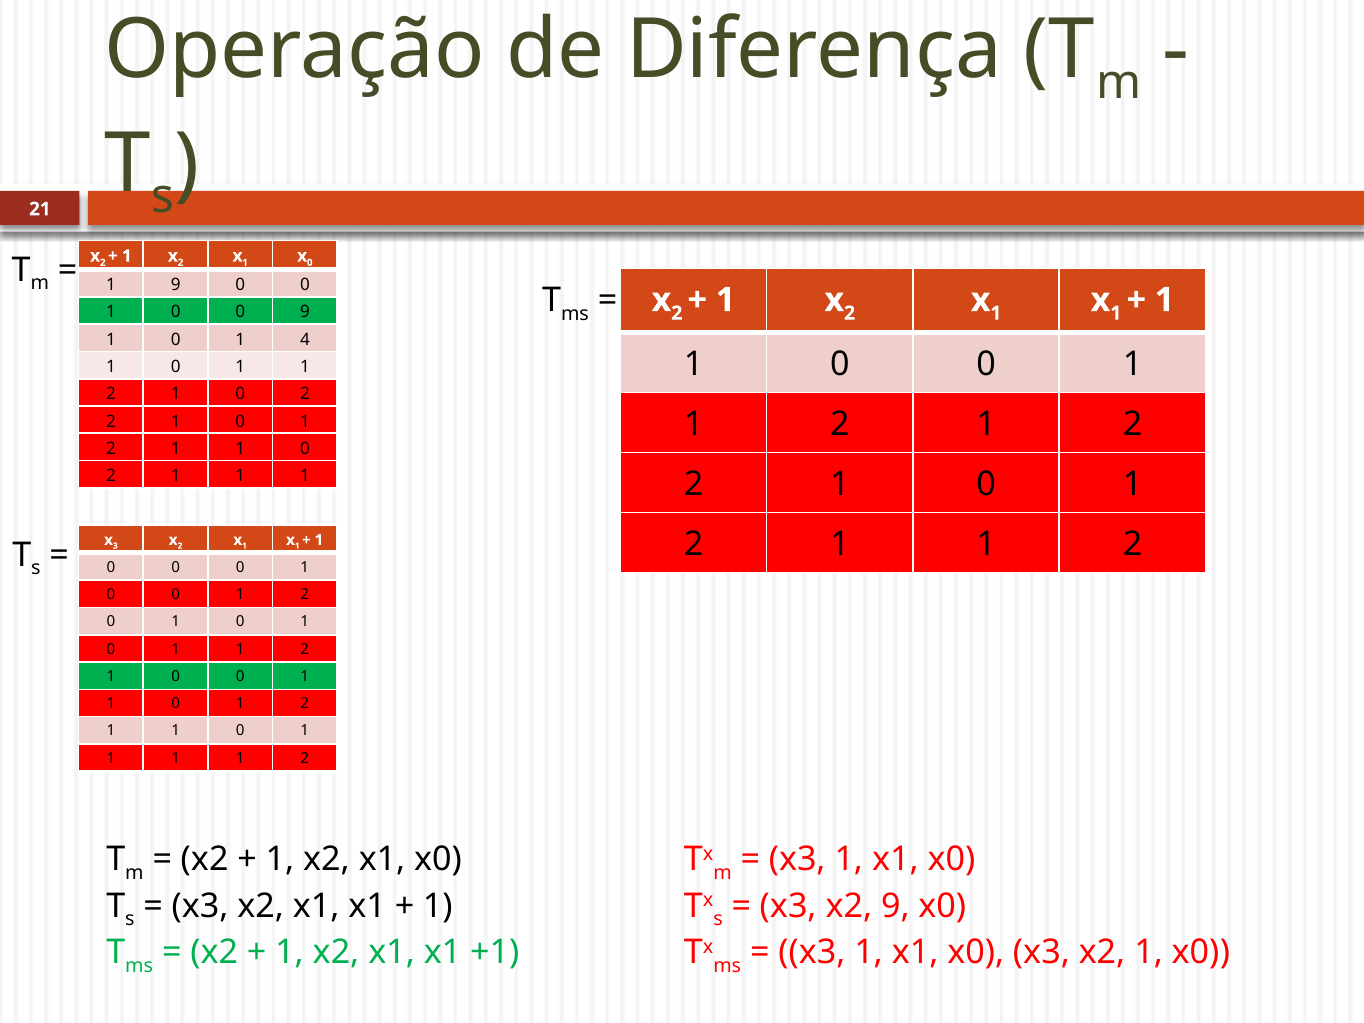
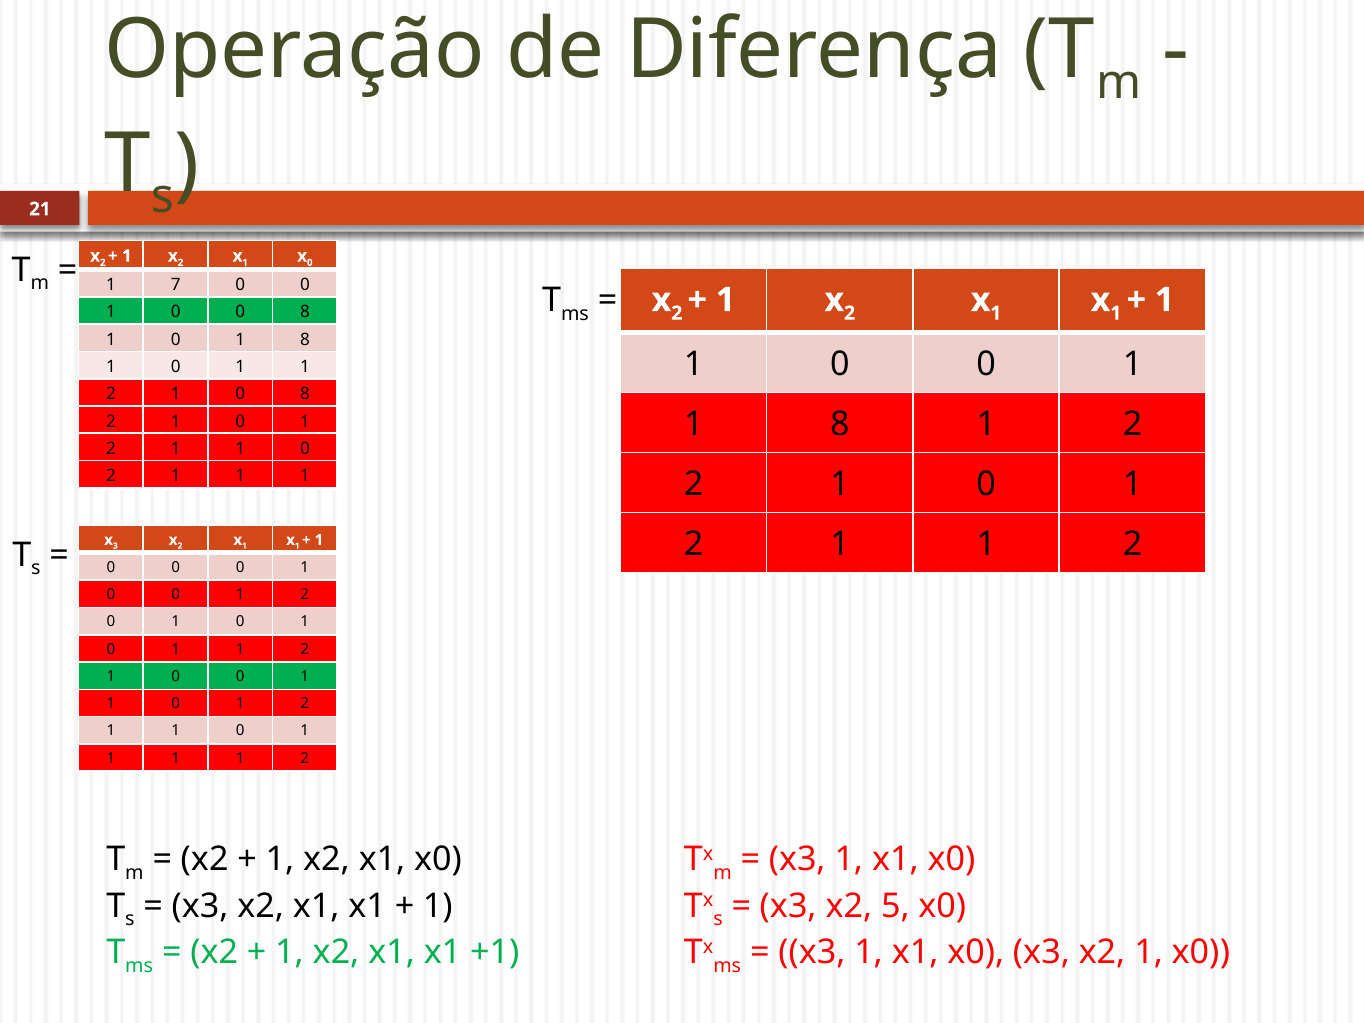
1 9: 9 -> 7
0 0 9: 9 -> 8
0 1 4: 4 -> 8
2 1 0 2: 2 -> 8
2 at (840, 424): 2 -> 8
x2 9: 9 -> 5
